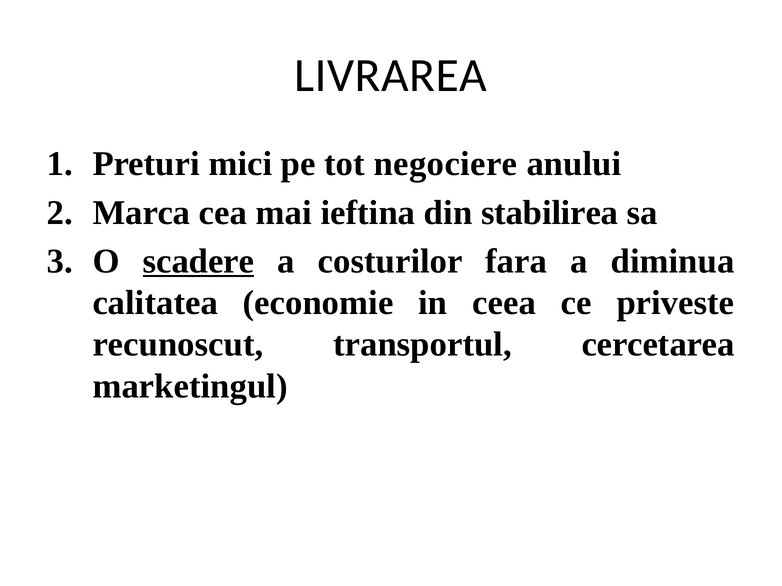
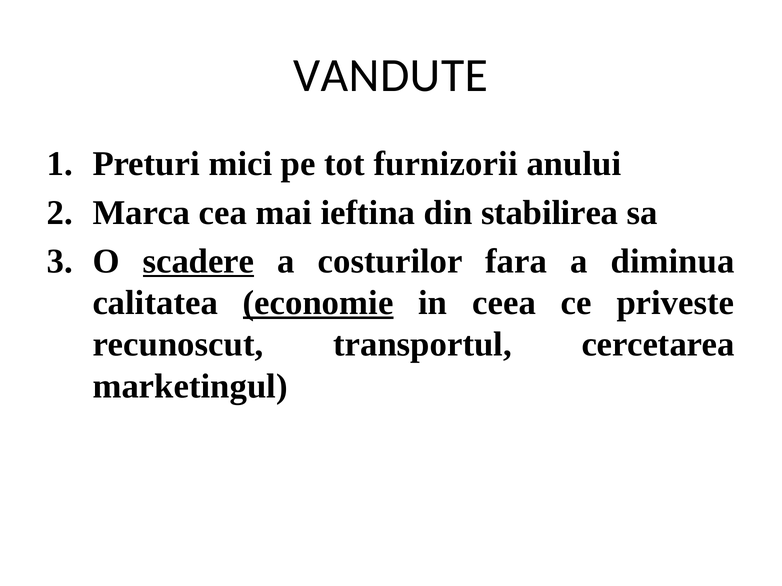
LIVRAREA: LIVRAREA -> VANDUTE
negociere: negociere -> furnizorii
economie underline: none -> present
